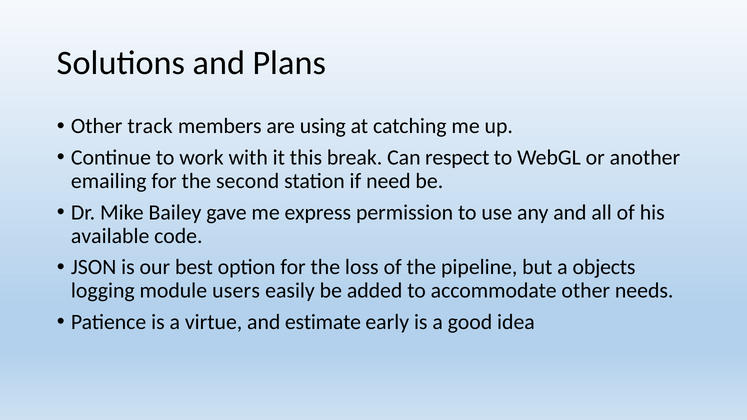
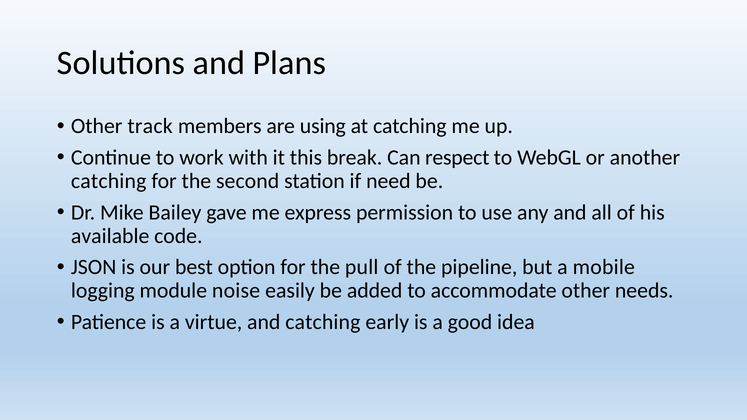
emailing at (109, 181): emailing -> catching
loss: loss -> pull
objects: objects -> mobile
users: users -> noise
and estimate: estimate -> catching
